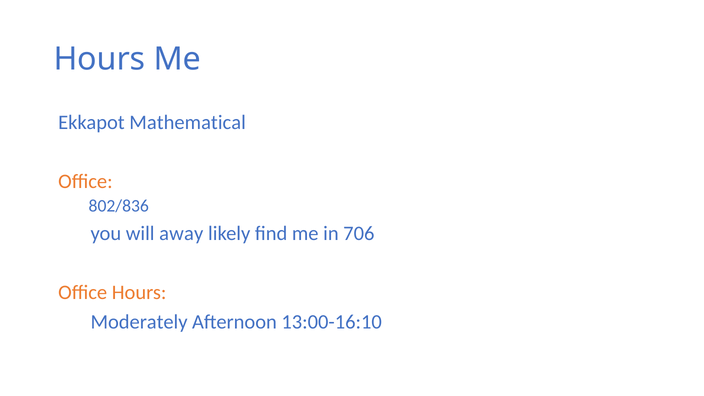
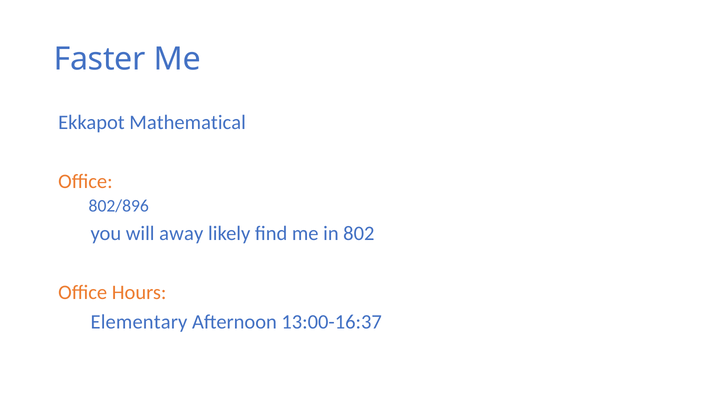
Hours at (99, 59): Hours -> Faster
802/836: 802/836 -> 802/896
706: 706 -> 802
Moderately: Moderately -> Elementary
13:00-16:10: 13:00-16:10 -> 13:00-16:37
